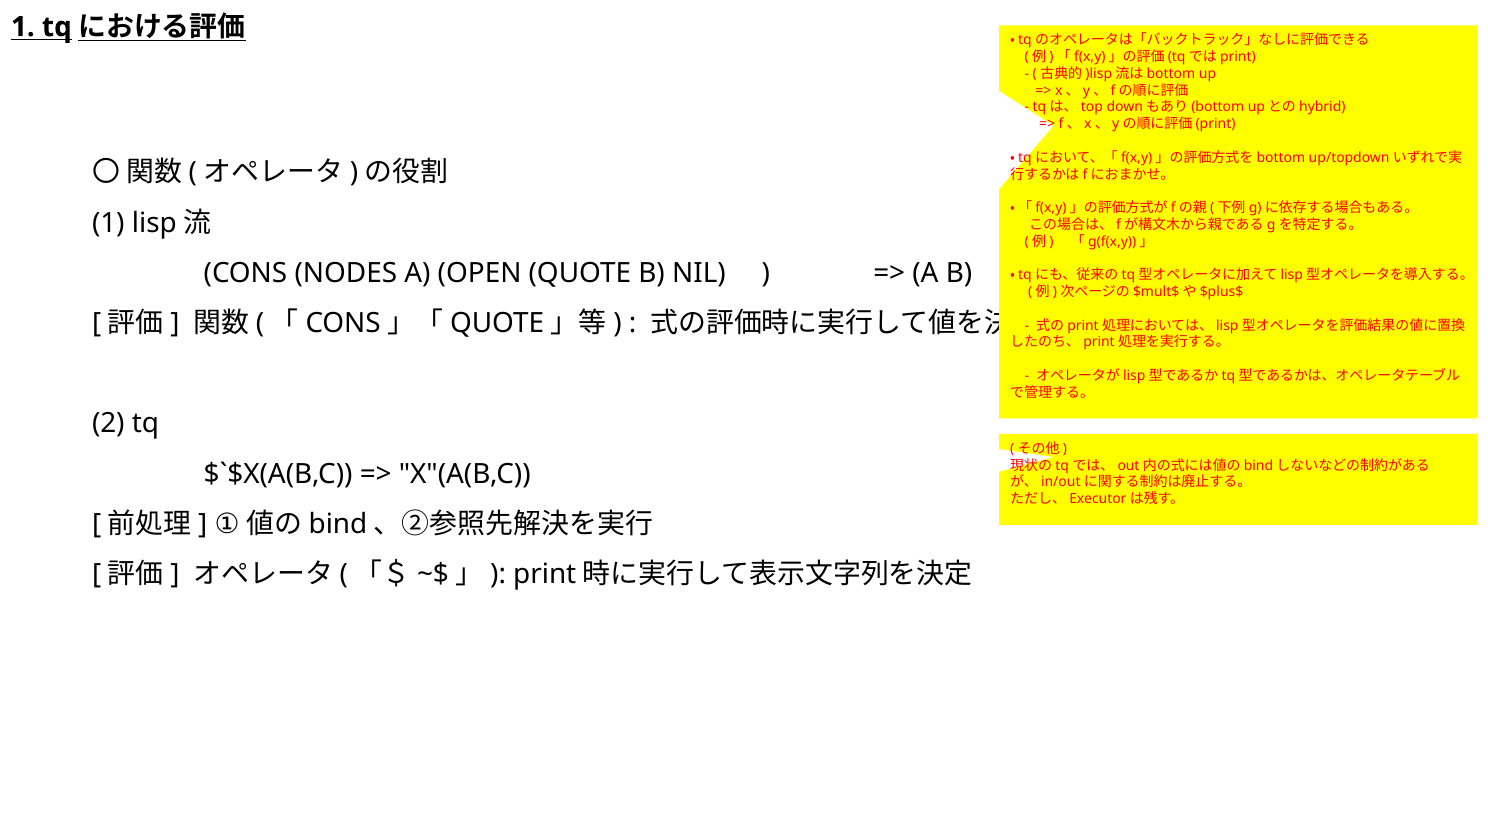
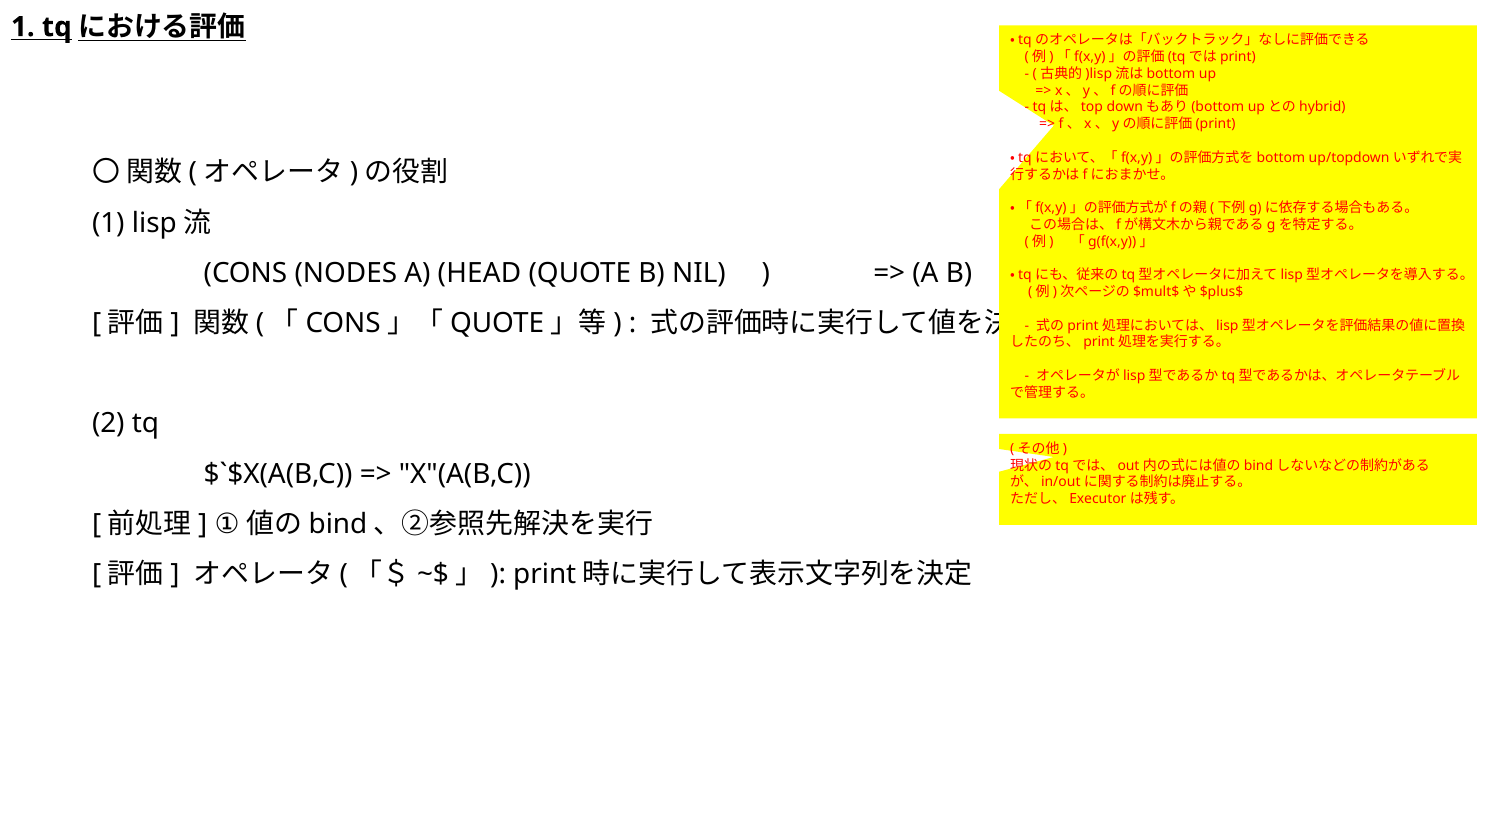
OPEN: OPEN -> HEAD
